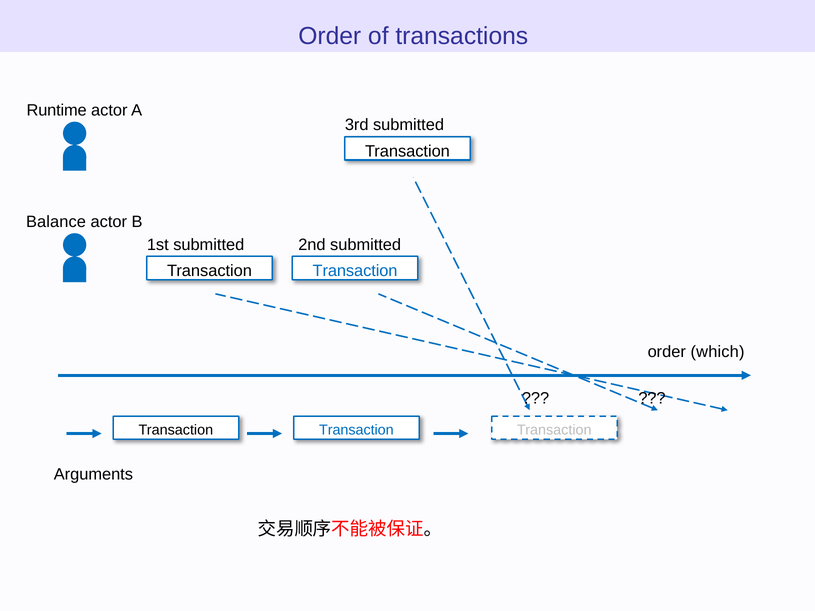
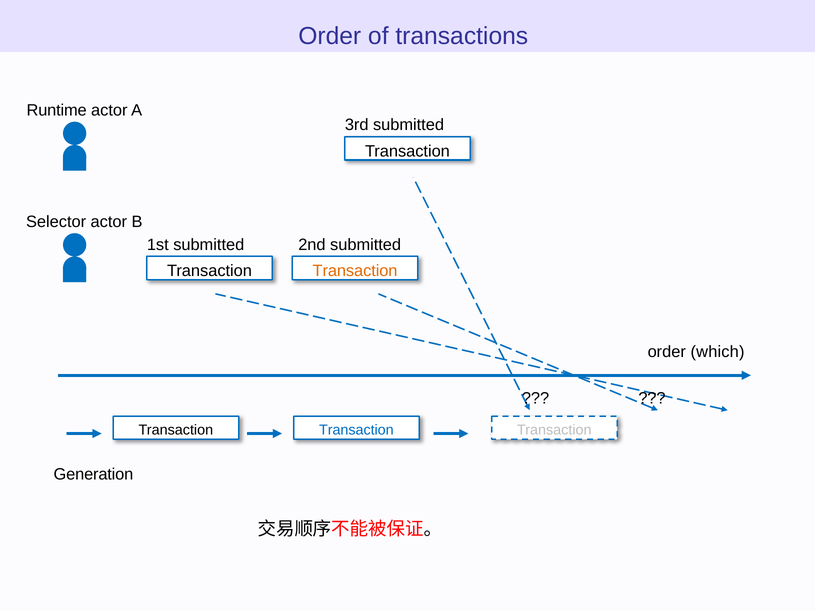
Balance: Balance -> Selector
Transaction at (355, 271) colour: blue -> orange
Arguments: Arguments -> Generation
